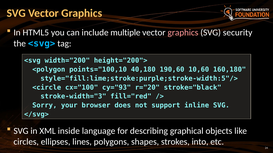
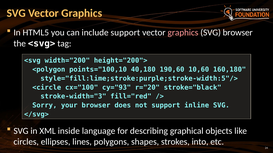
include multiple: multiple -> support
SVG security: security -> browser
<svg> colour: light blue -> white
